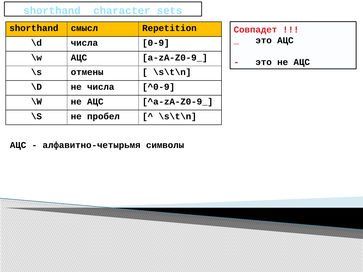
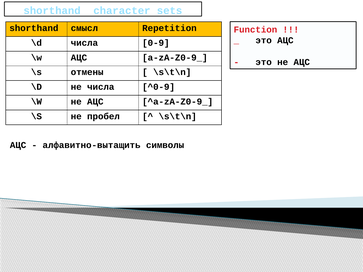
Совпадет: Совпадет -> Function
алфавитно-четырьмя: алфавитно-четырьмя -> алфавитно-вытащить
